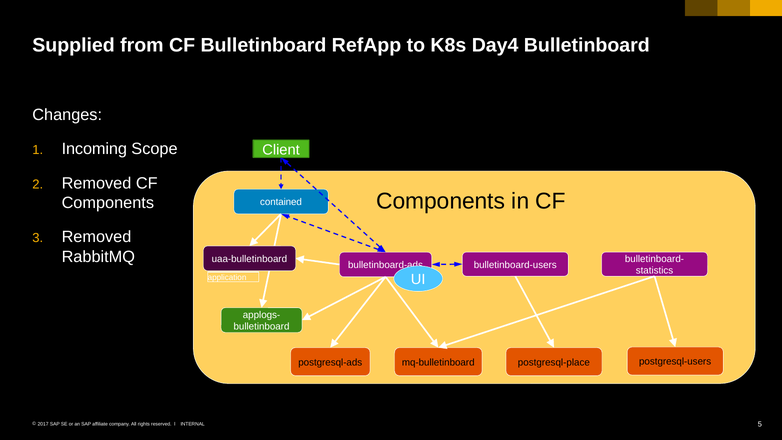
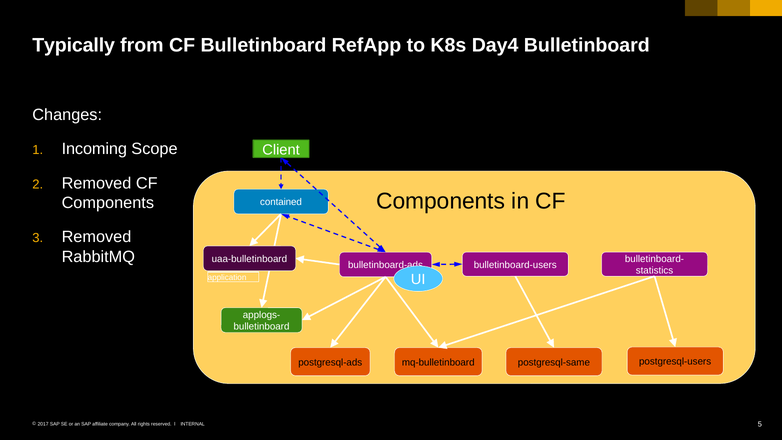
Supplied: Supplied -> Typically
postgresql-place: postgresql-place -> postgresql-same
